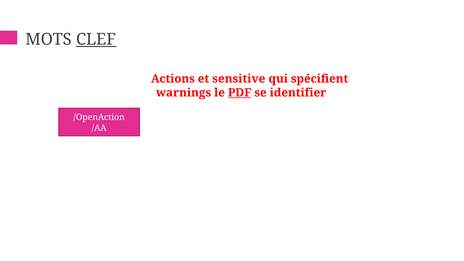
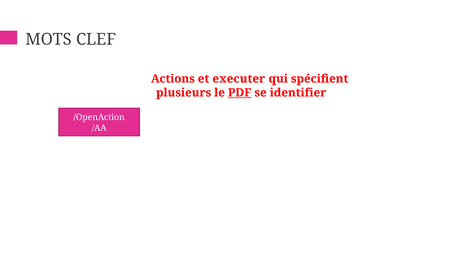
CLEF underline: present -> none
sensitive: sensitive -> executer
warnings: warnings -> plusieurs
